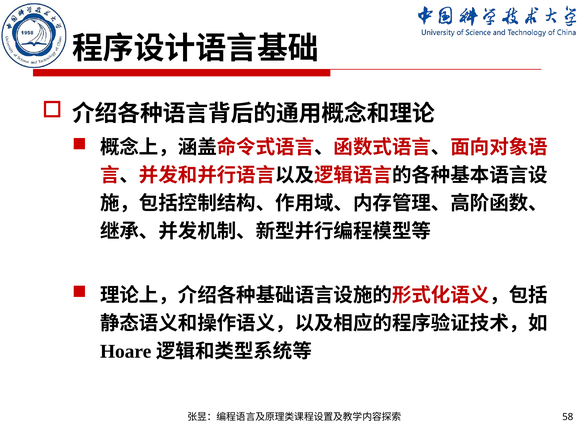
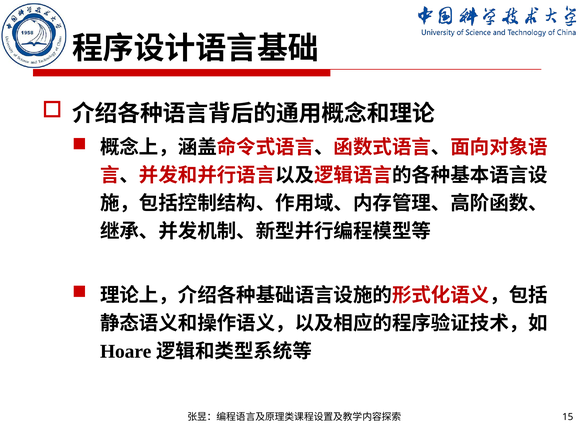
58: 58 -> 15
